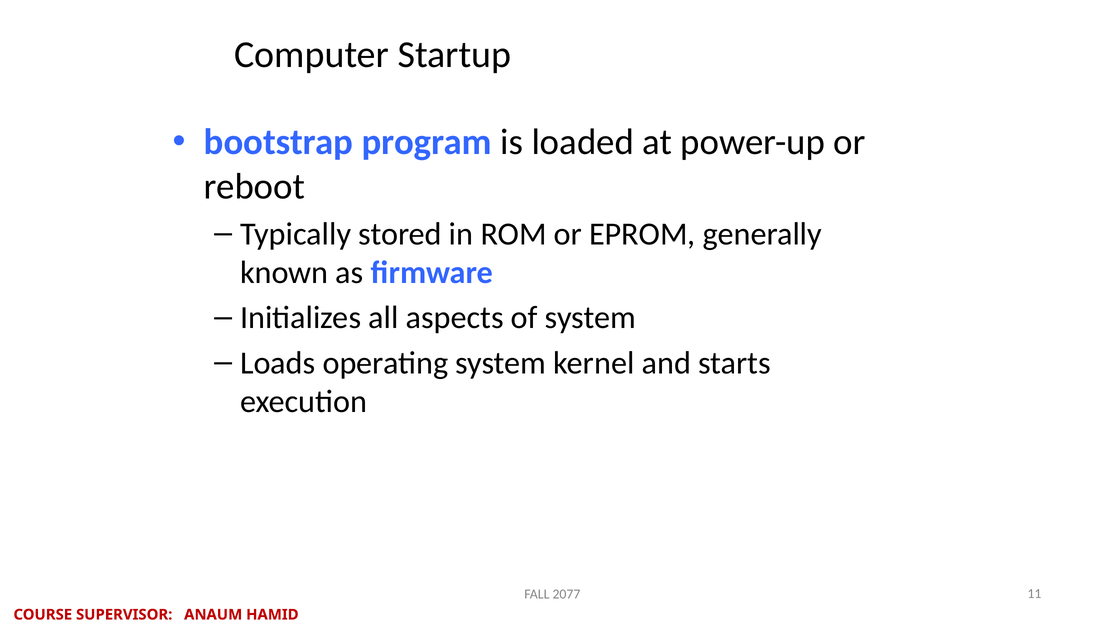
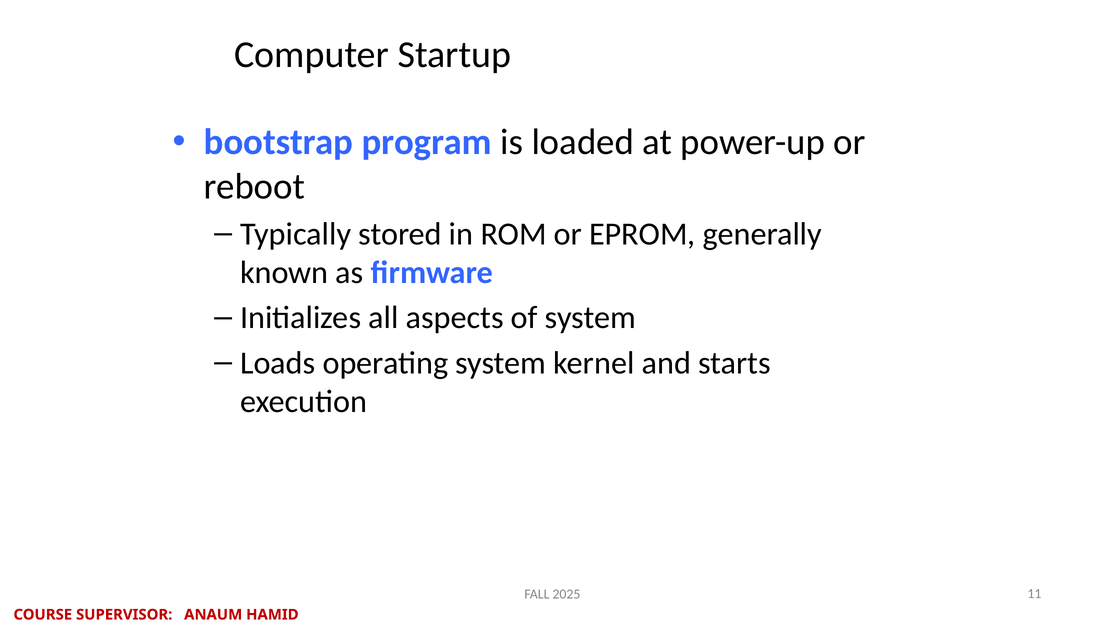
2077: 2077 -> 2025
